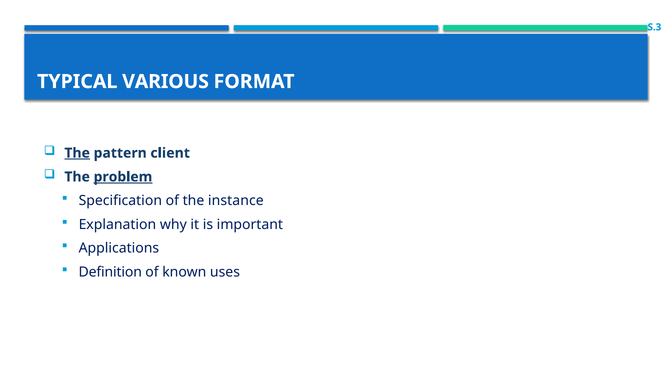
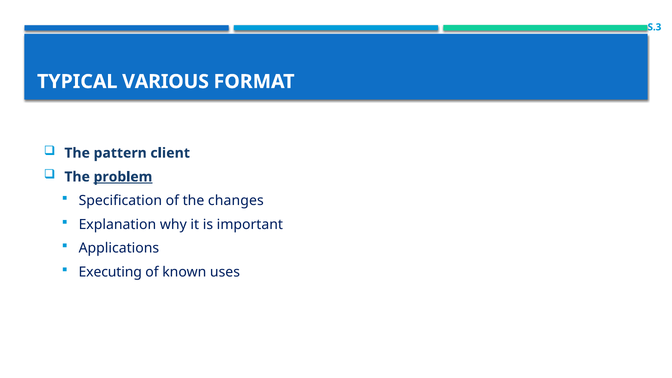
The at (77, 153) underline: present -> none
instance: instance -> changes
Definition: Definition -> Executing
